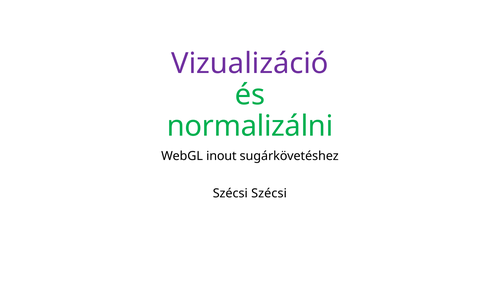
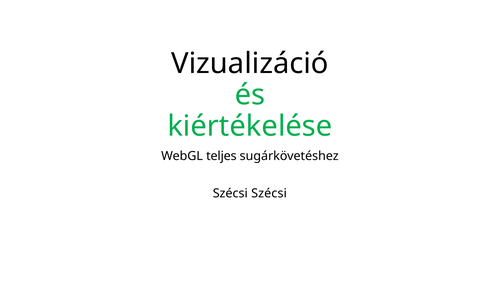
Vizualizáció colour: purple -> black
normalizálni: normalizálni -> kiértékelése
inout: inout -> teljes
